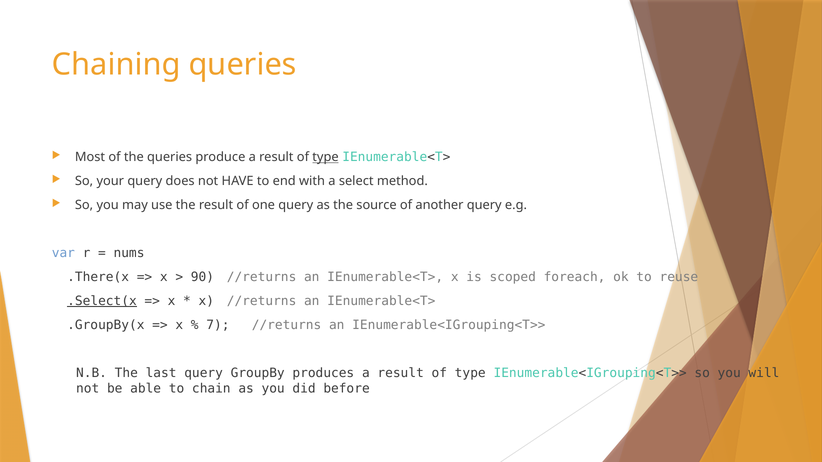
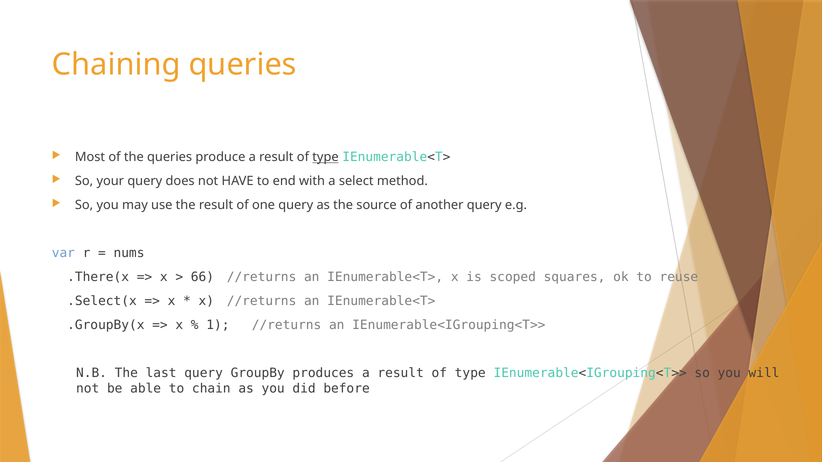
90: 90 -> 66
foreach: foreach -> squares
.Select(x underline: present -> none
7: 7 -> 1
